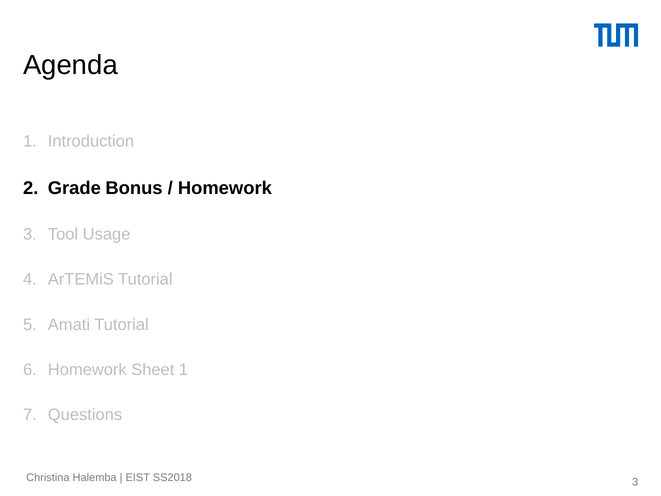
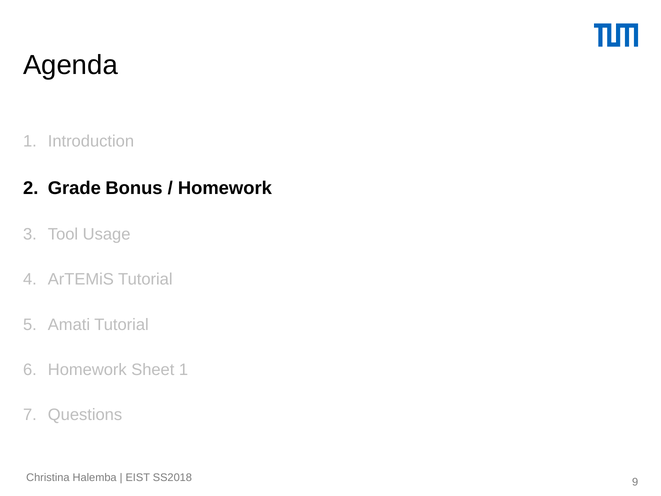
3 at (635, 482): 3 -> 9
